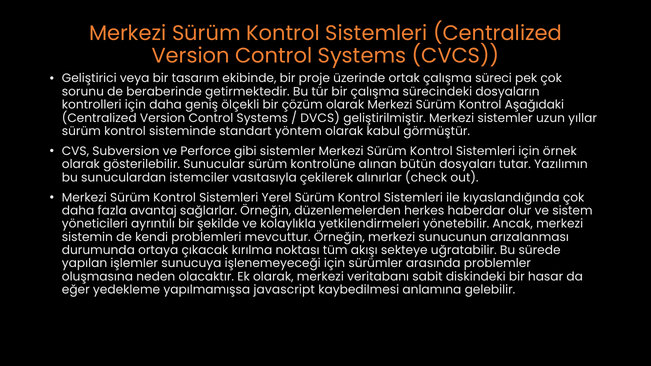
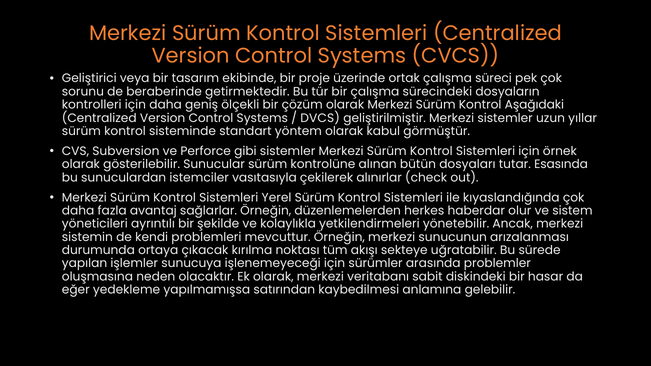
Yazılımın: Yazılımın -> Esasında
javascript: javascript -> satırından
